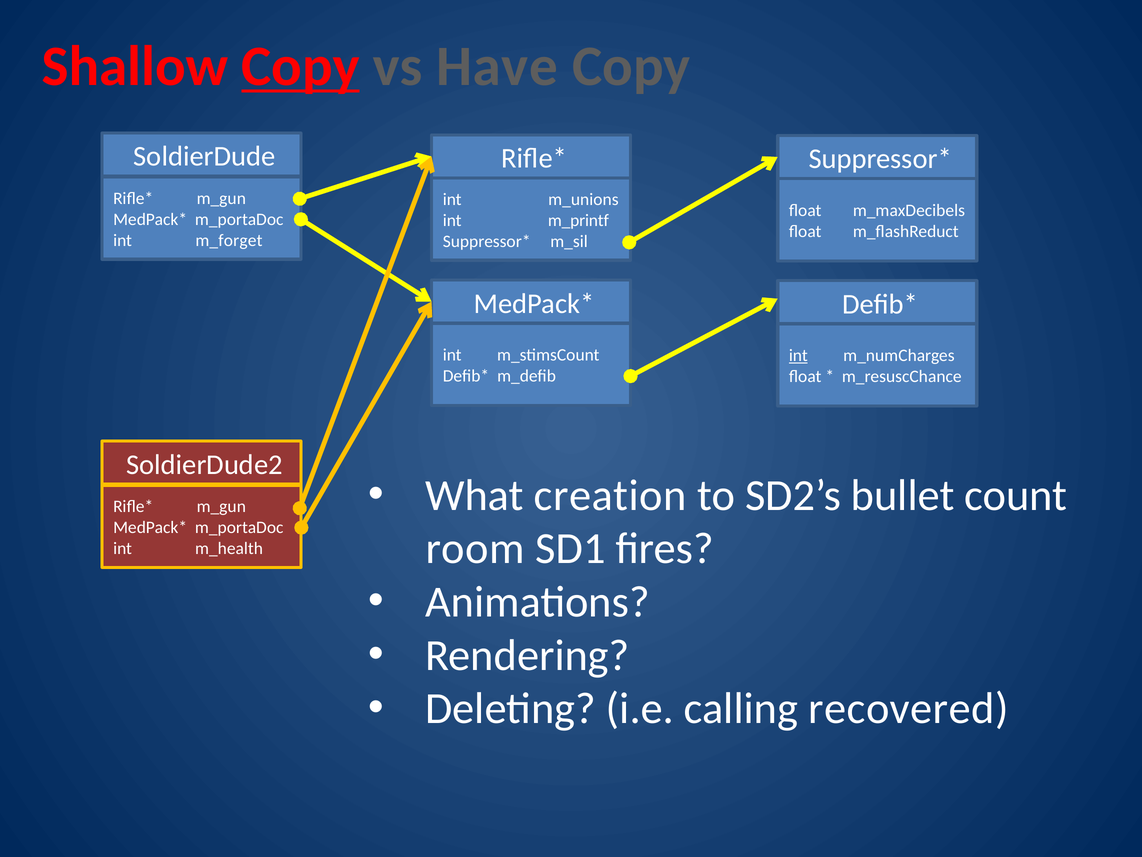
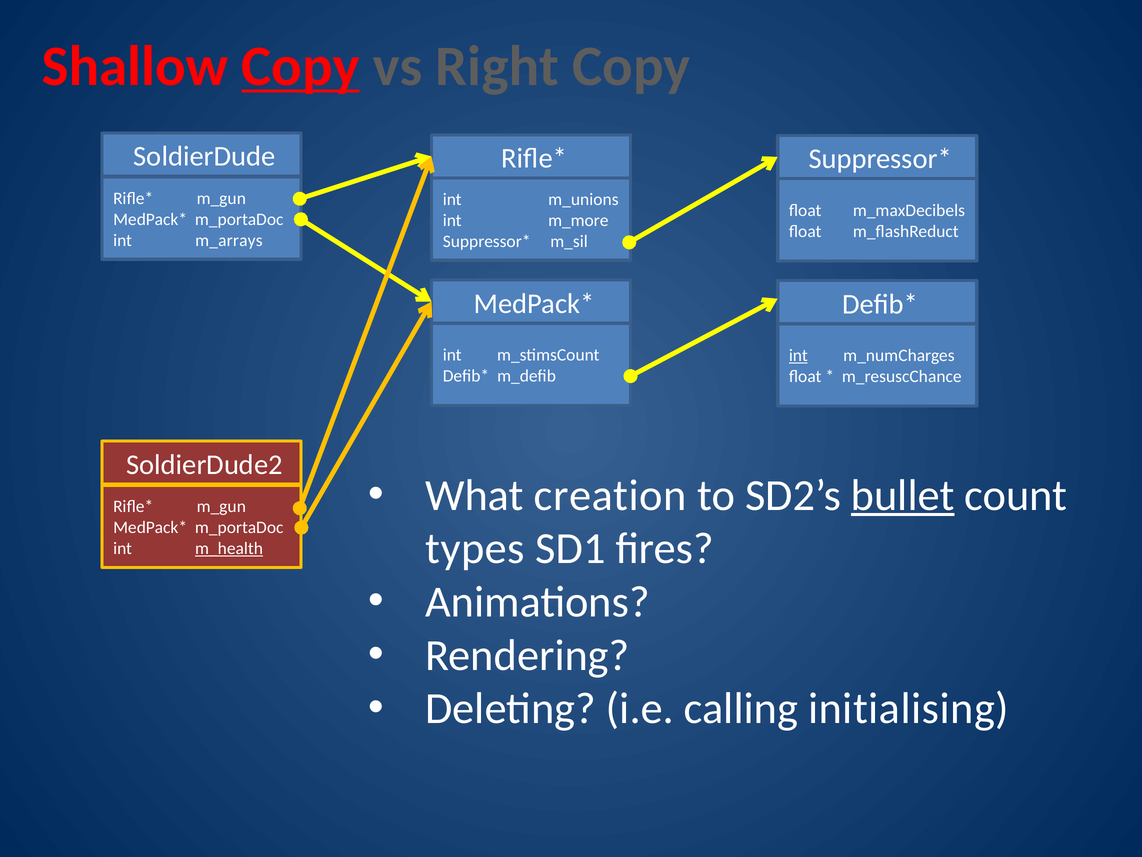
Have: Have -> Right
m_printf: m_printf -> m_more
m_forget: m_forget -> m_arrays
bullet underline: none -> present
room: room -> types
m_health underline: none -> present
recovered: recovered -> initialising
